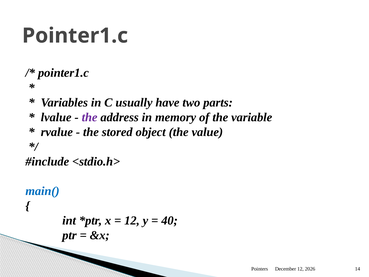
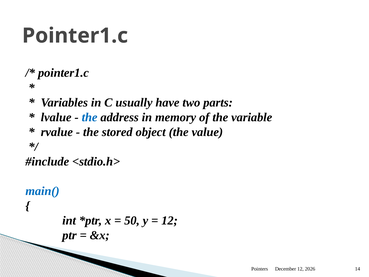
the at (90, 117) colour: purple -> blue
12 at (132, 220): 12 -> 50
40 at (170, 220): 40 -> 12
